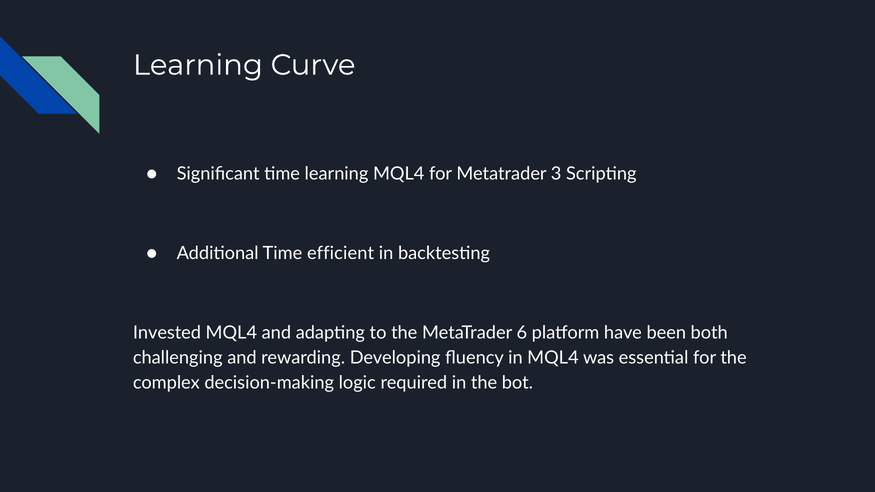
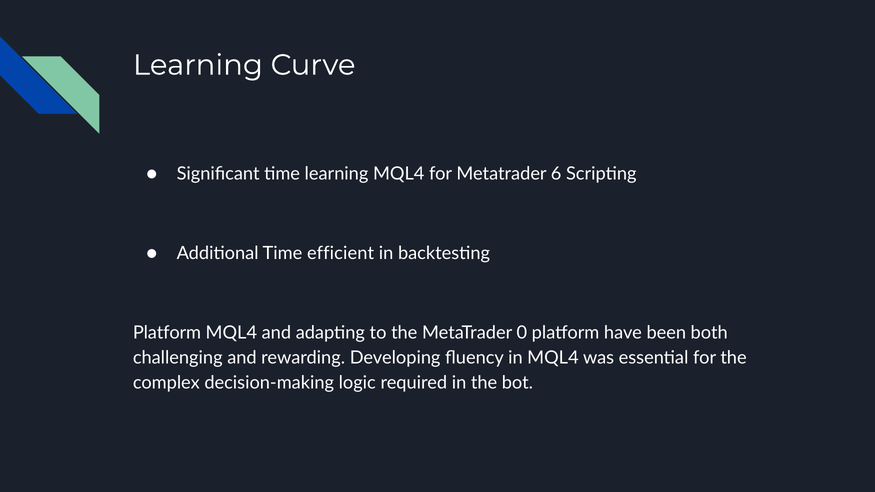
3: 3 -> 6
Invested at (167, 333): Invested -> Platform
6: 6 -> 0
